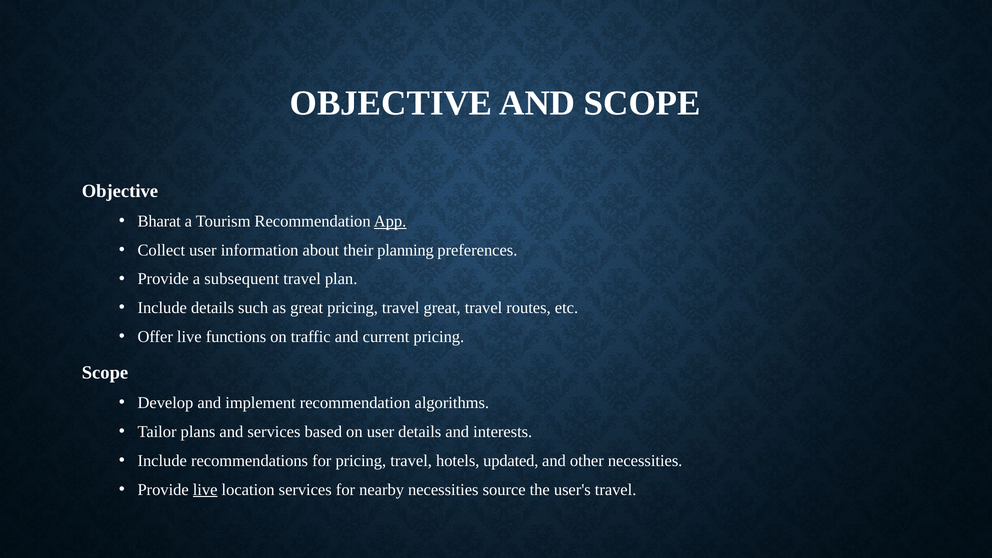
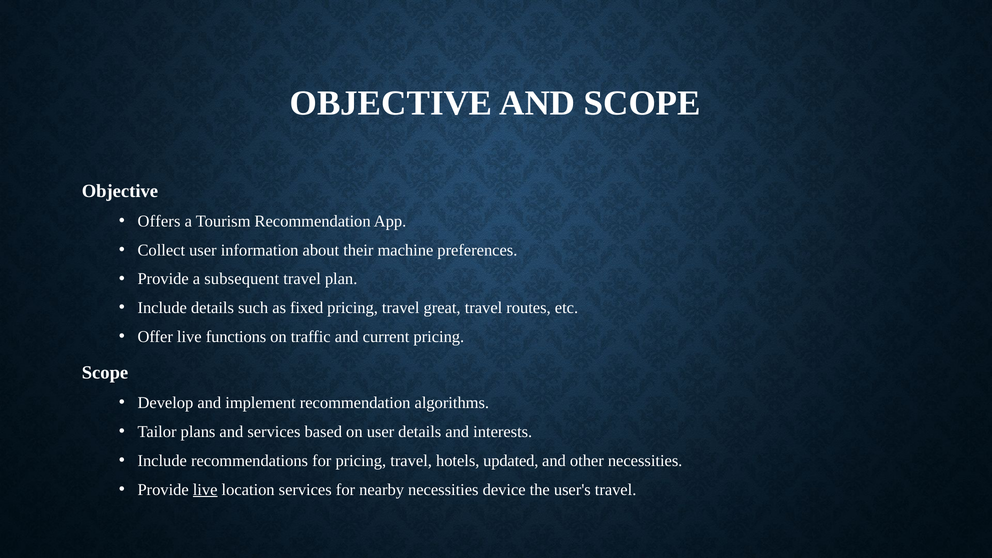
Bharat: Bharat -> Offers
App underline: present -> none
planning: planning -> machine
as great: great -> fixed
source: source -> device
